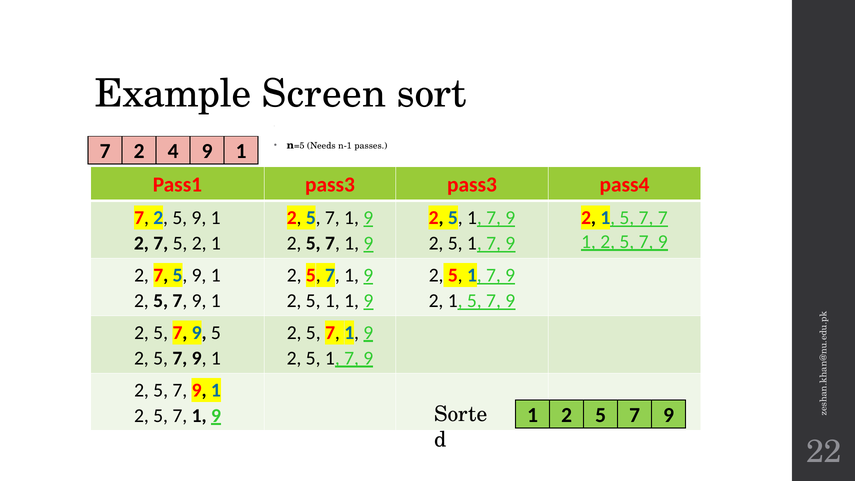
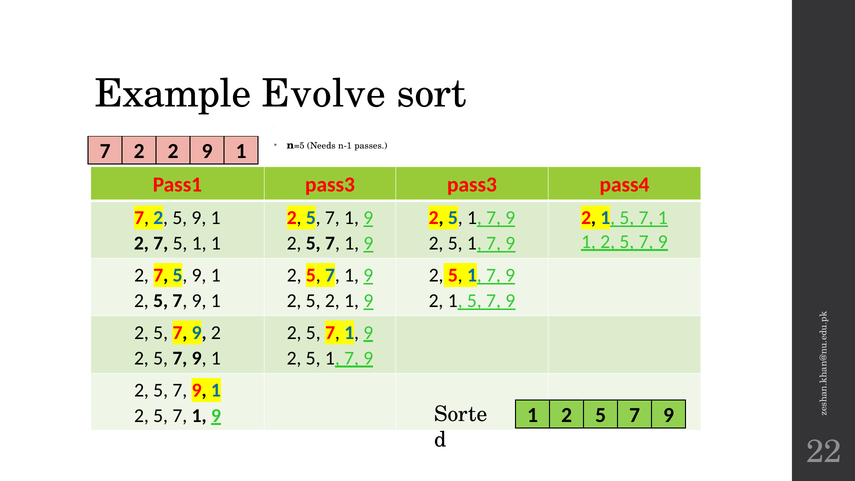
Screen: Screen -> Evolve
7 2 4: 4 -> 2
1 5 7 7: 7 -> 1
7 5 2: 2 -> 1
1 at (332, 301): 1 -> 2
5 at (216, 333): 5 -> 2
